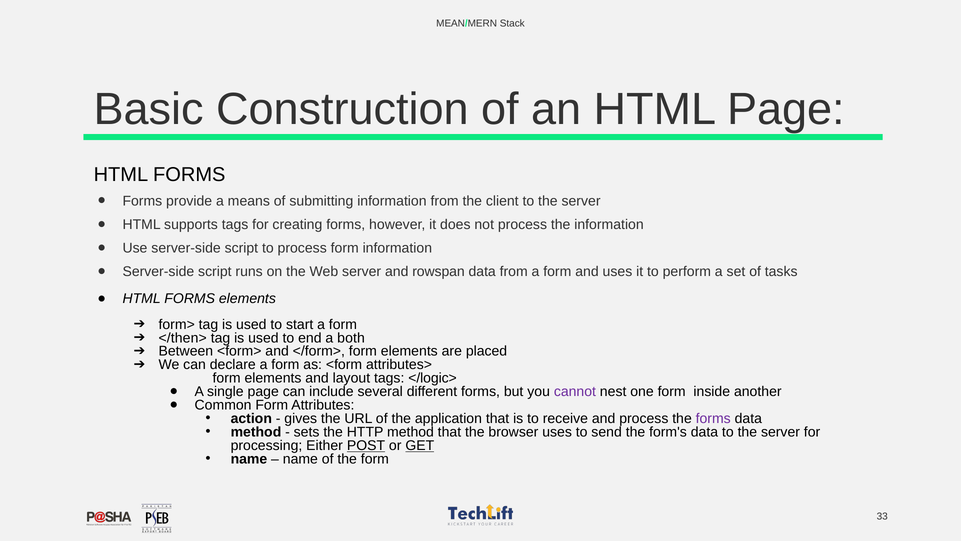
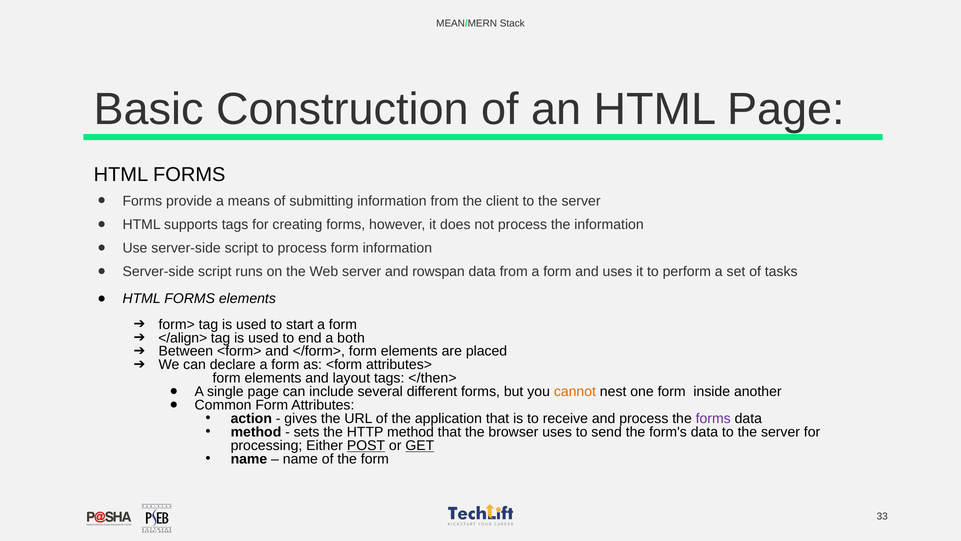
</then>: </then> -> </align>
</logic>: </logic> -> </then>
cannot colour: purple -> orange
